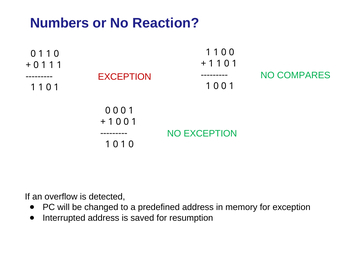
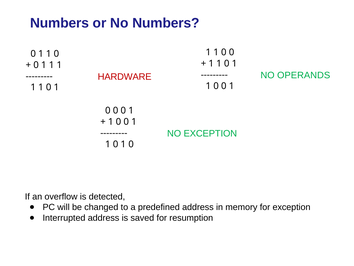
No Reaction: Reaction -> Numbers
EXCEPTION at (125, 77): EXCEPTION -> HARDWARE
COMPARES: COMPARES -> OPERANDS
